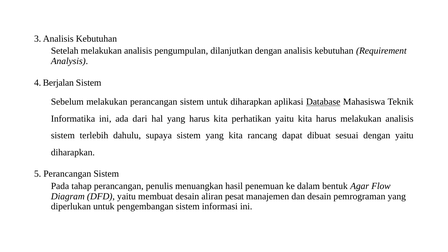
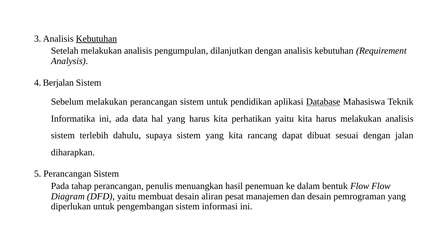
Kebutuhan at (96, 39) underline: none -> present
untuk diharapkan: diharapkan -> pendidikan
dari: dari -> data
dengan yaitu: yaitu -> jalan
bentuk Agar: Agar -> Flow
